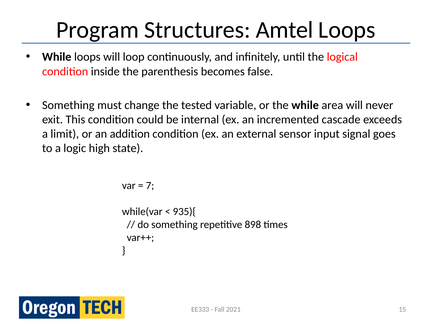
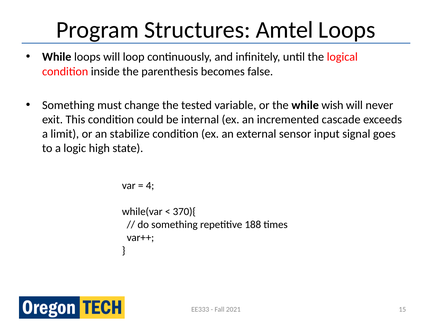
area: area -> wish
addition: addition -> stabilize
7: 7 -> 4
935){: 935){ -> 370){
898: 898 -> 188
